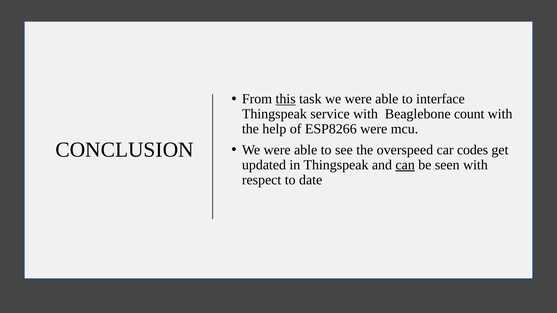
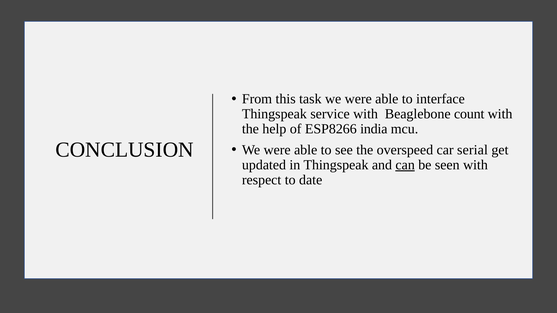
this underline: present -> none
ESP8266 were: were -> india
codes: codes -> serial
